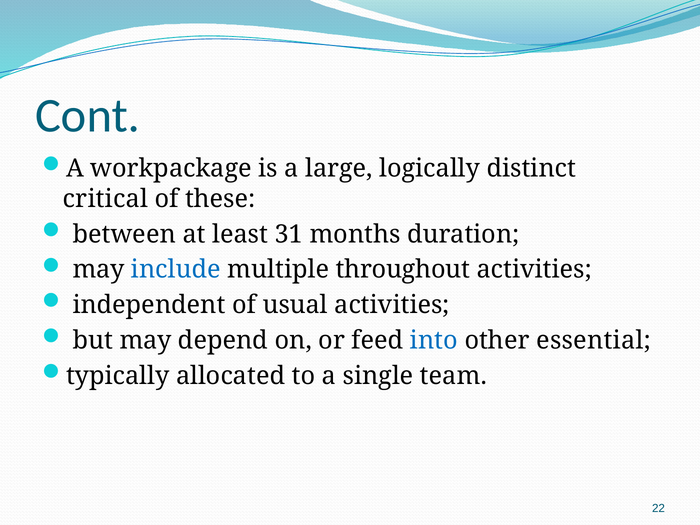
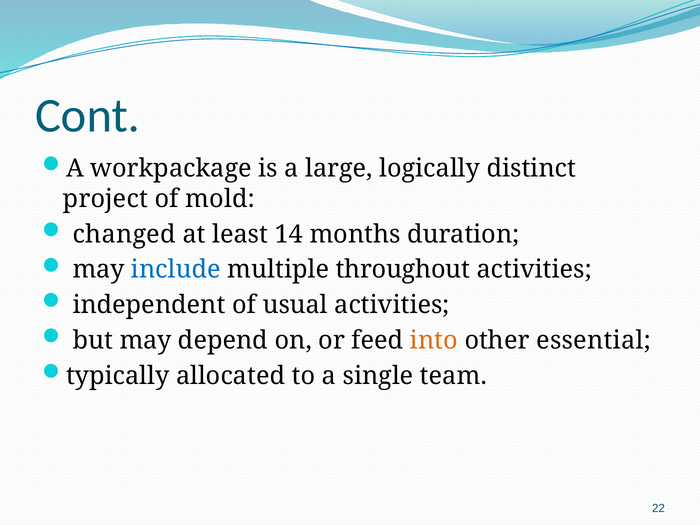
critical: critical -> project
these: these -> mold
between: between -> changed
31: 31 -> 14
into colour: blue -> orange
